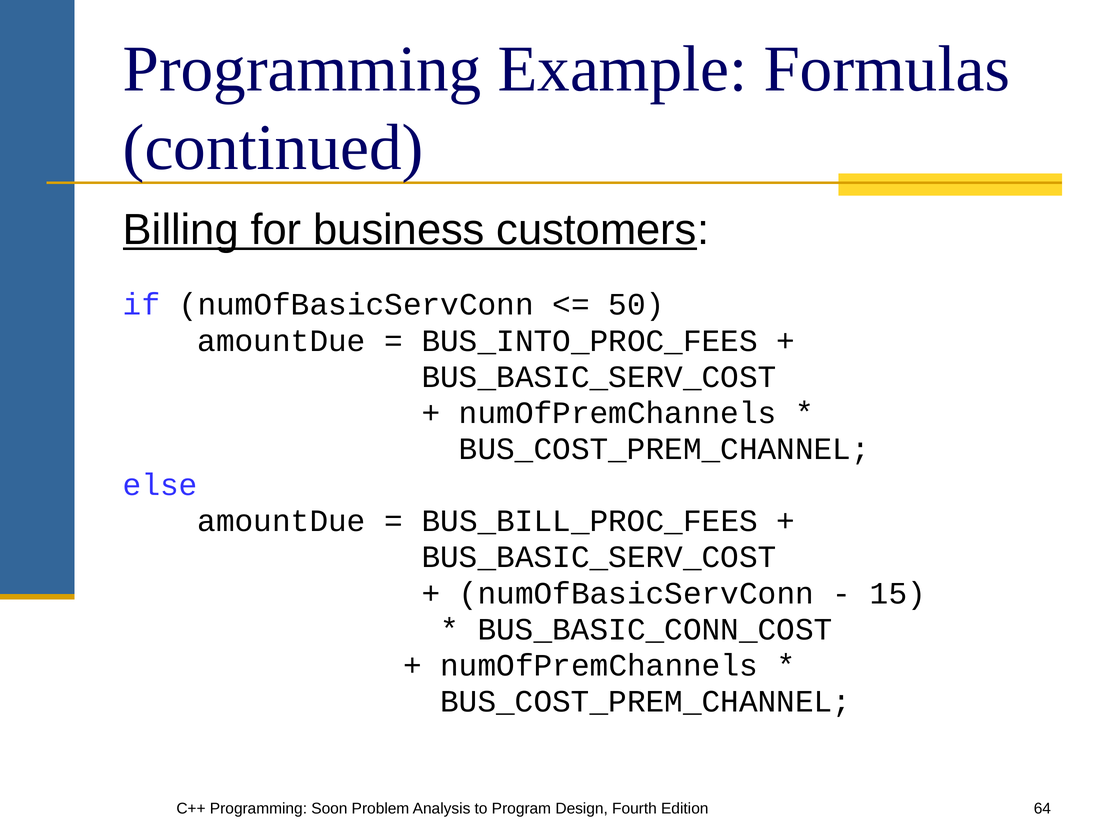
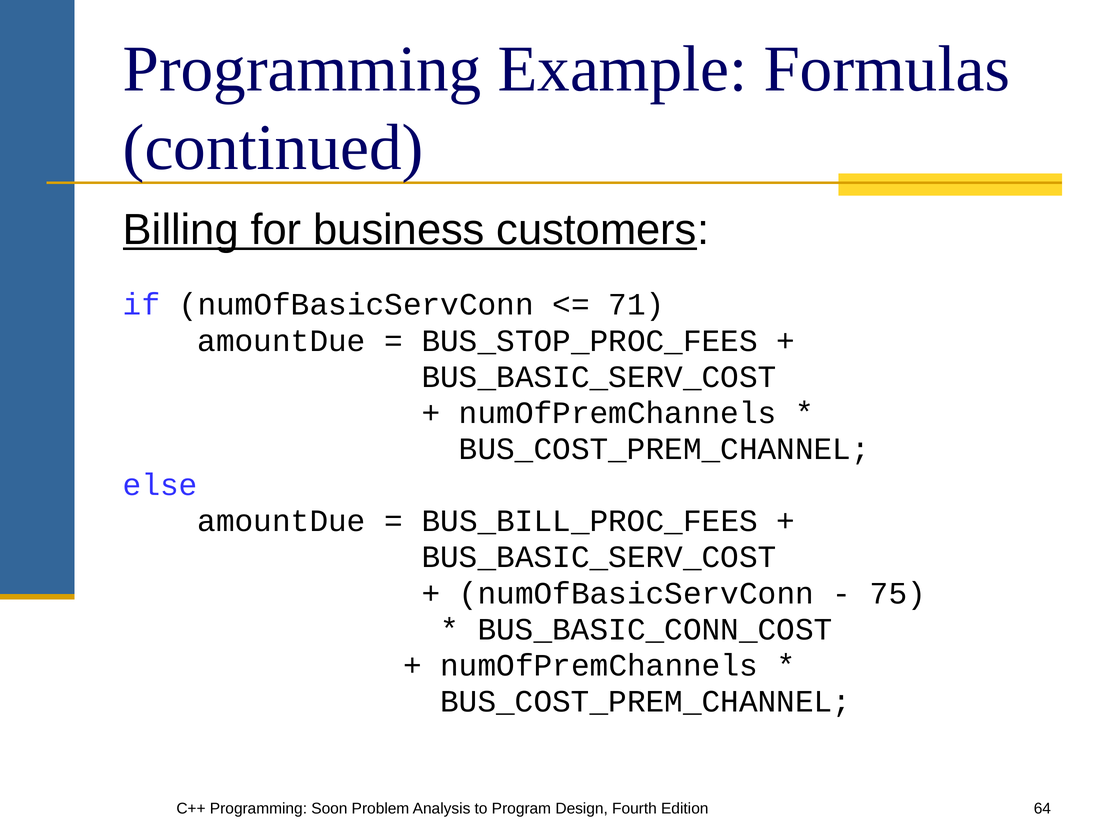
50: 50 -> 71
BUS_INTO_PROC_FEES: BUS_INTO_PROC_FEES -> BUS_STOP_PROC_FEES
15: 15 -> 75
